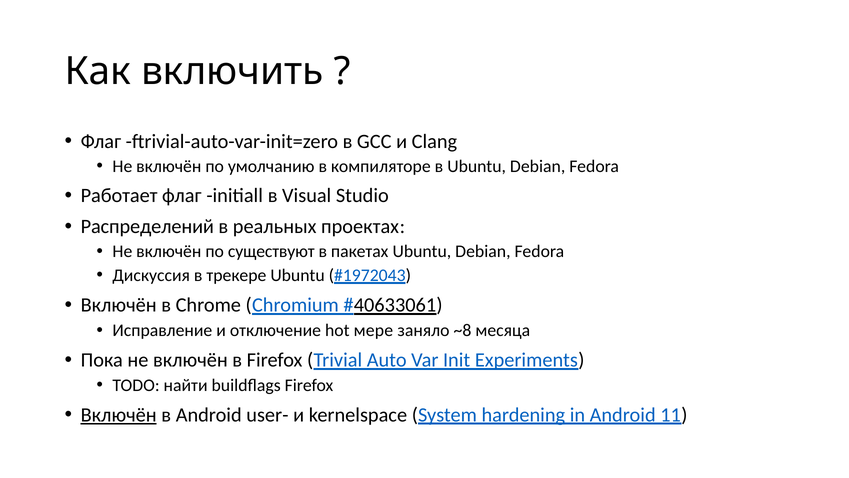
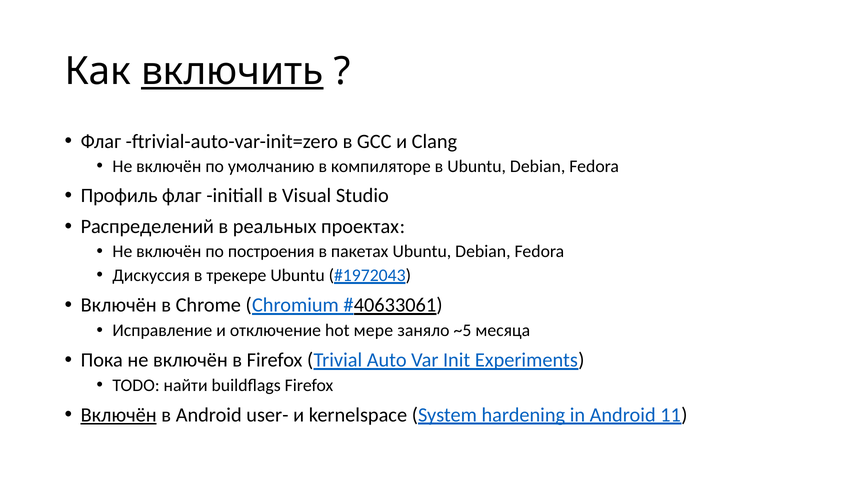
включить underline: none -> present
Работает: Работает -> Профиль
существуют: существуют -> построения
~8: ~8 -> ~5
